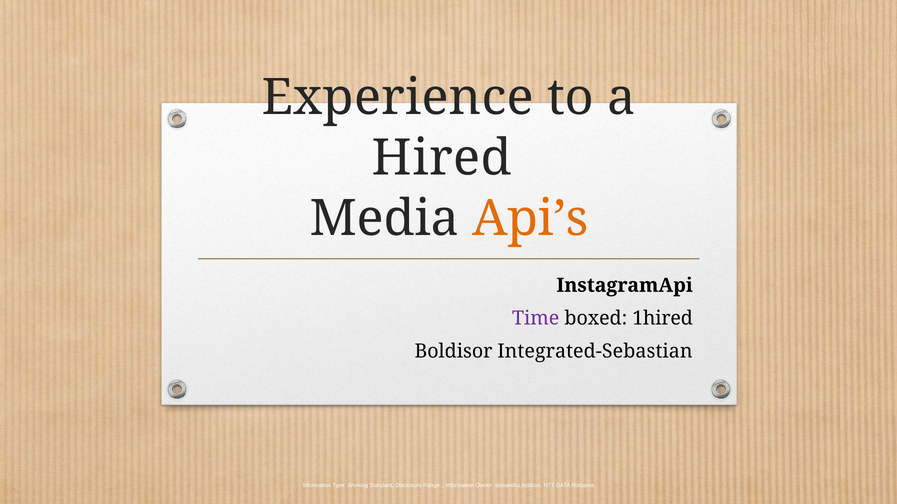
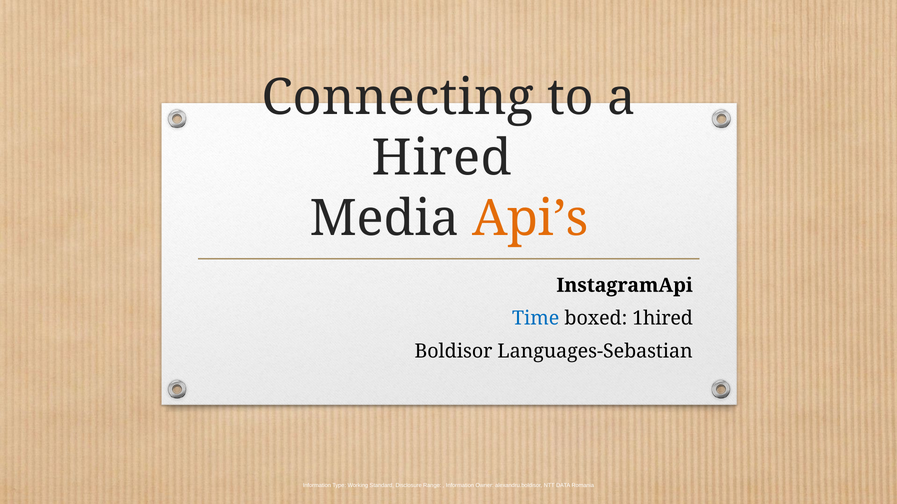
Experience: Experience -> Connecting
Time colour: purple -> blue
Integrated-Sebastian: Integrated-Sebastian -> Languages-Sebastian
